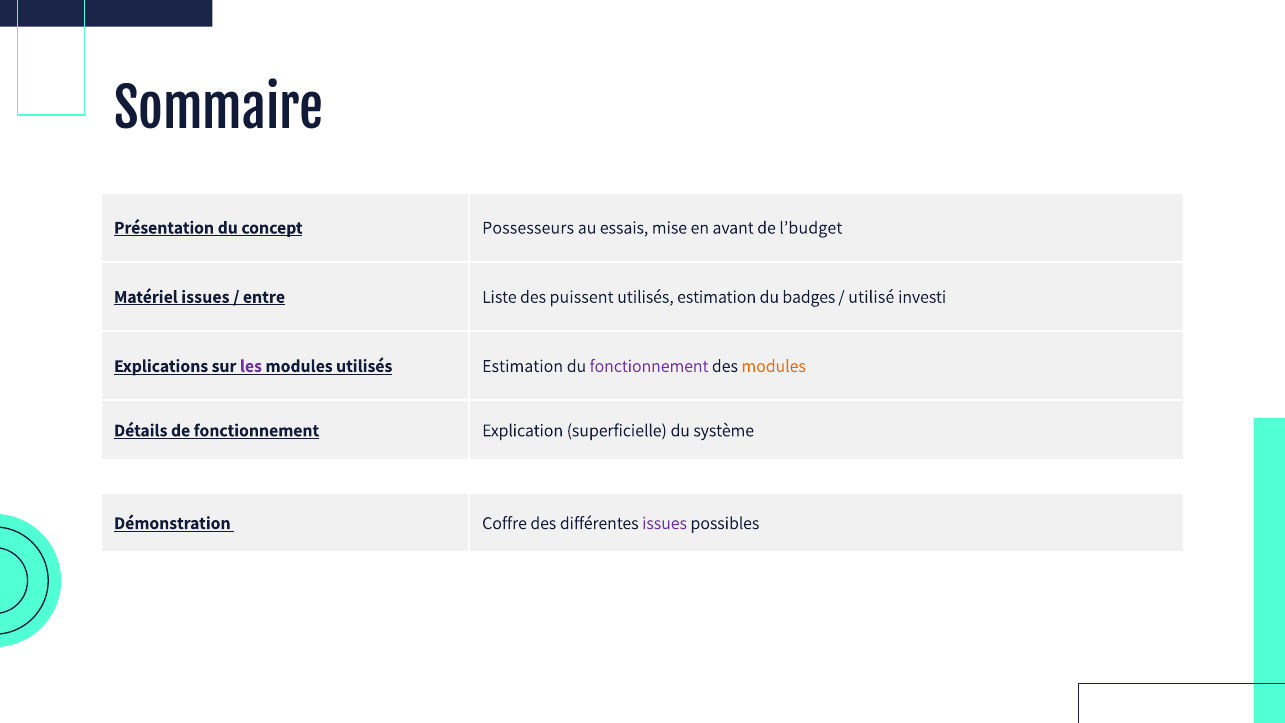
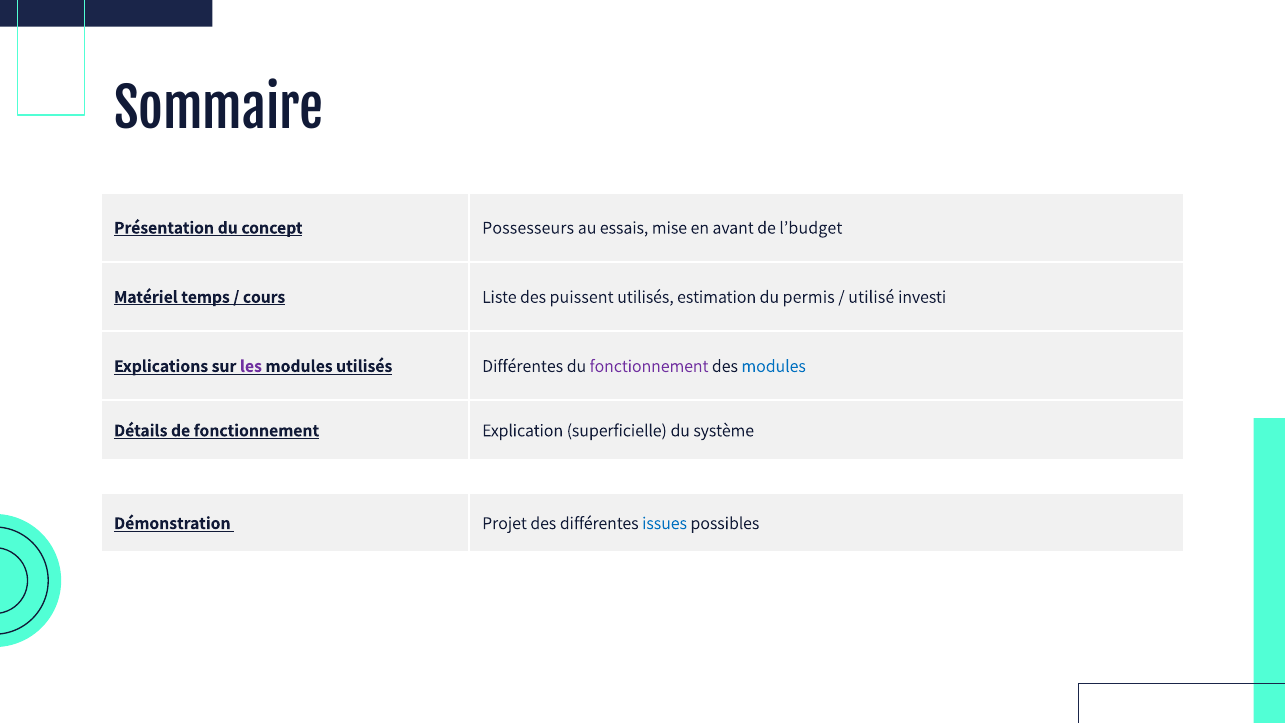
Matériel issues: issues -> temps
entre: entre -> cours
badges: badges -> permis
modules utilisés Estimation: Estimation -> Différentes
modules at (774, 366) colour: orange -> blue
Coffre: Coffre -> Projet
issues at (665, 523) colour: purple -> blue
